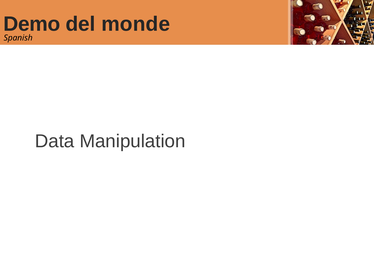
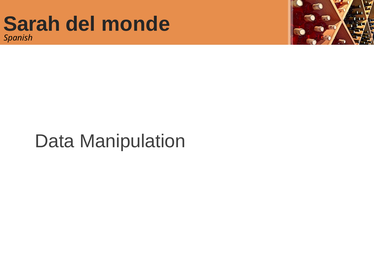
Demo: Demo -> Sarah
